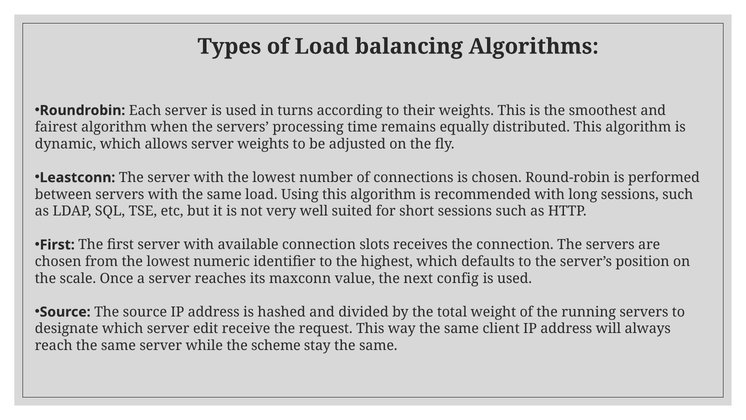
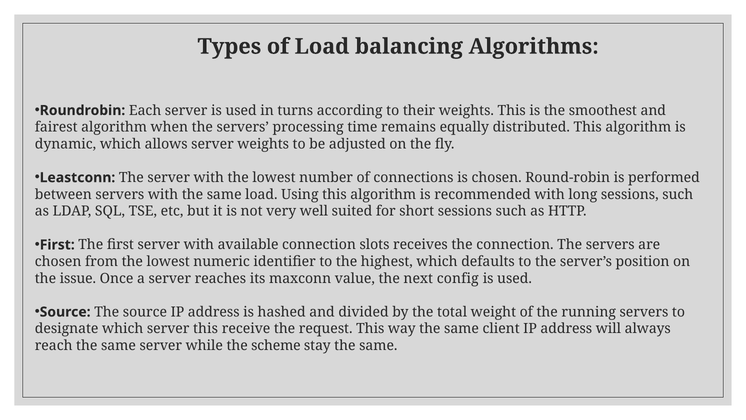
scale: scale -> issue
server edit: edit -> this
